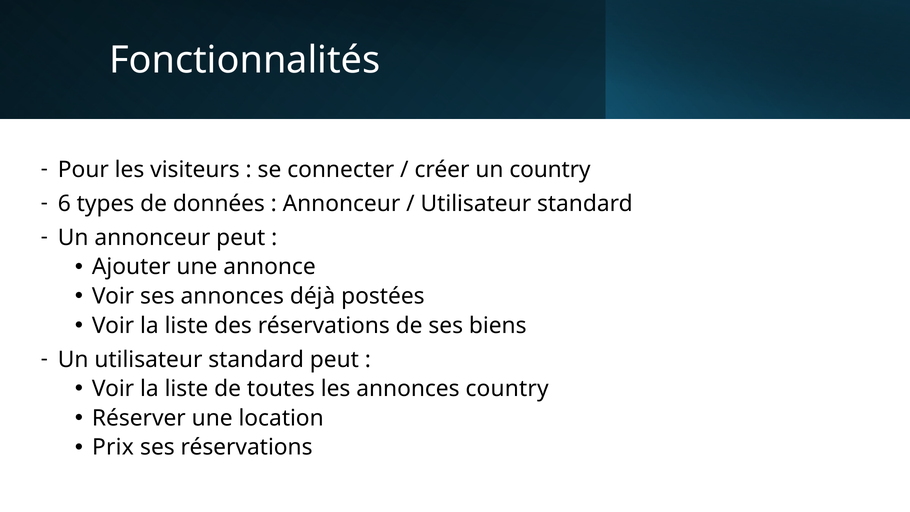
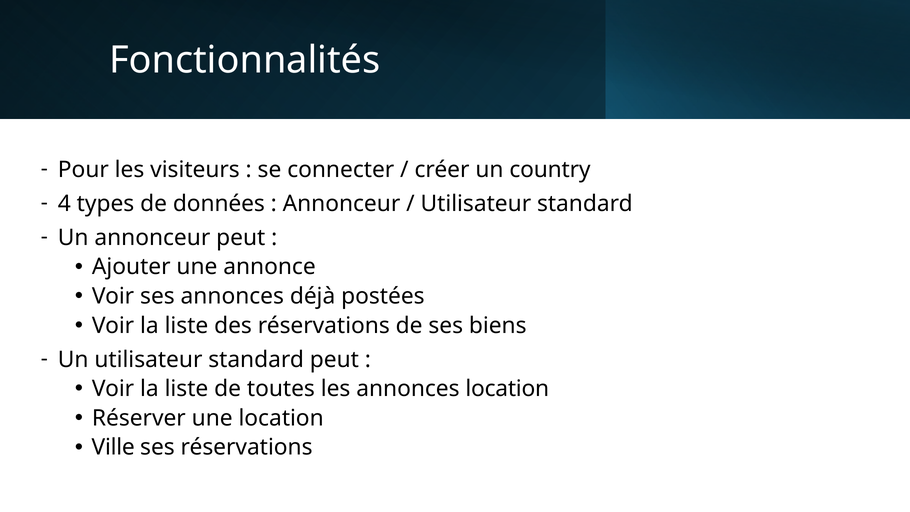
6: 6 -> 4
annonces country: country -> location
Prix: Prix -> Ville
